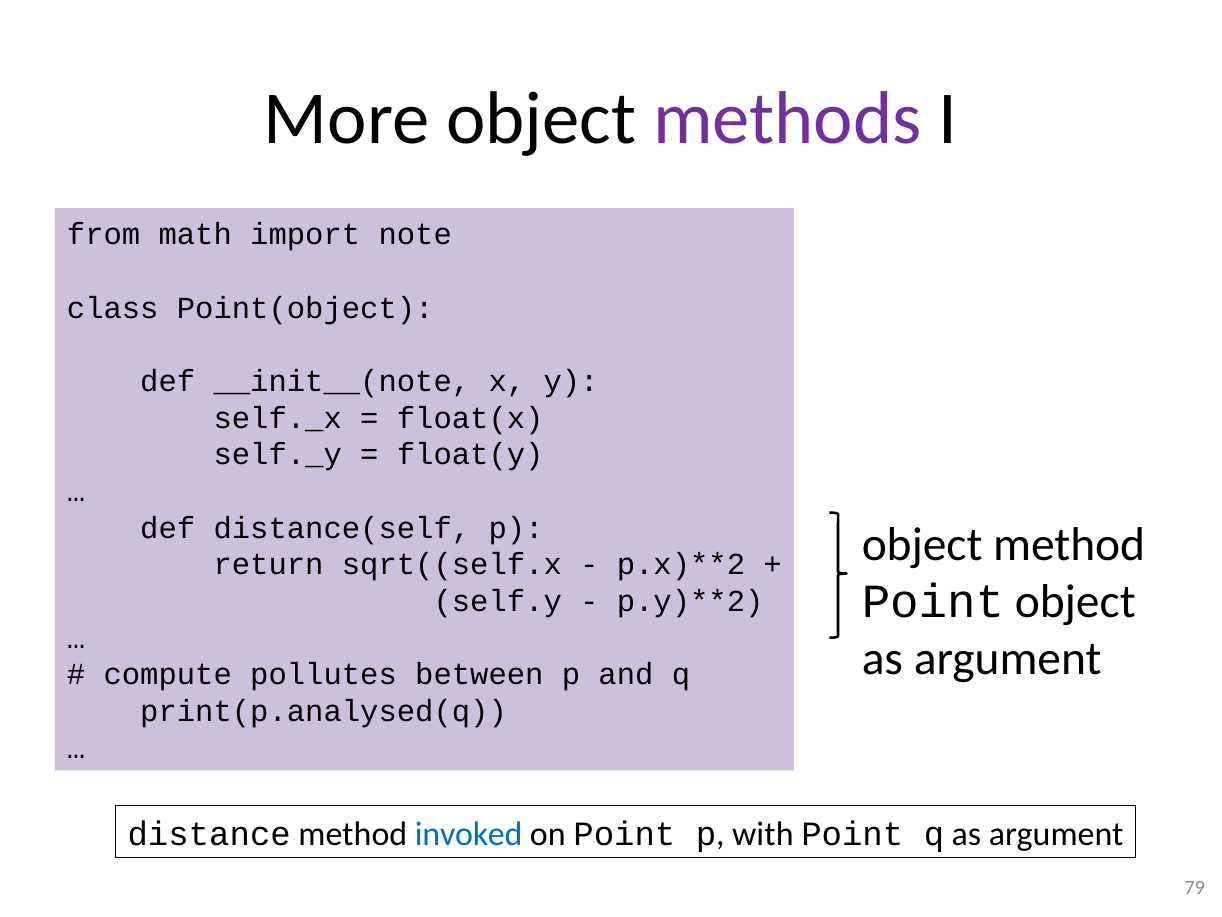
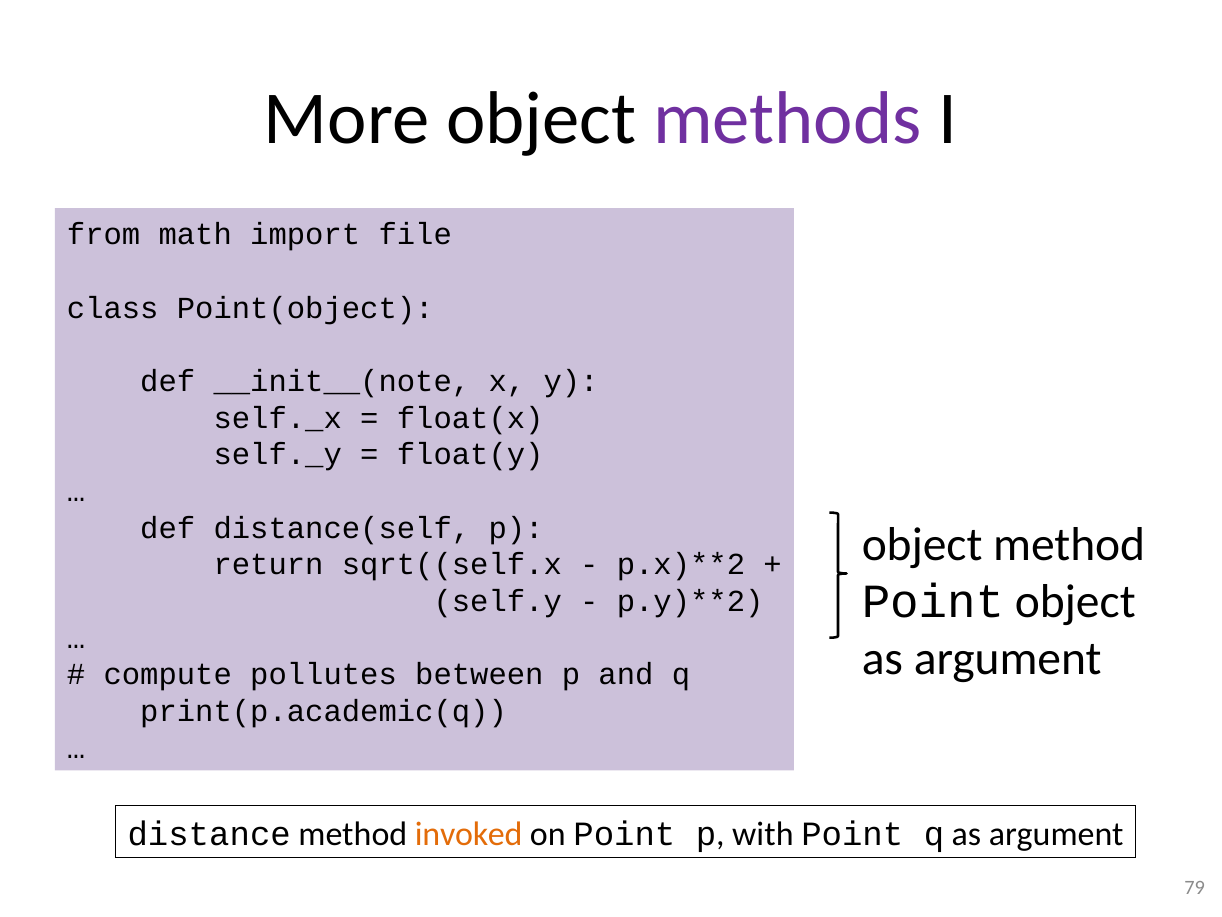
note: note -> file
print(p.analysed(q: print(p.analysed(q -> print(p.academic(q
invoked colour: blue -> orange
